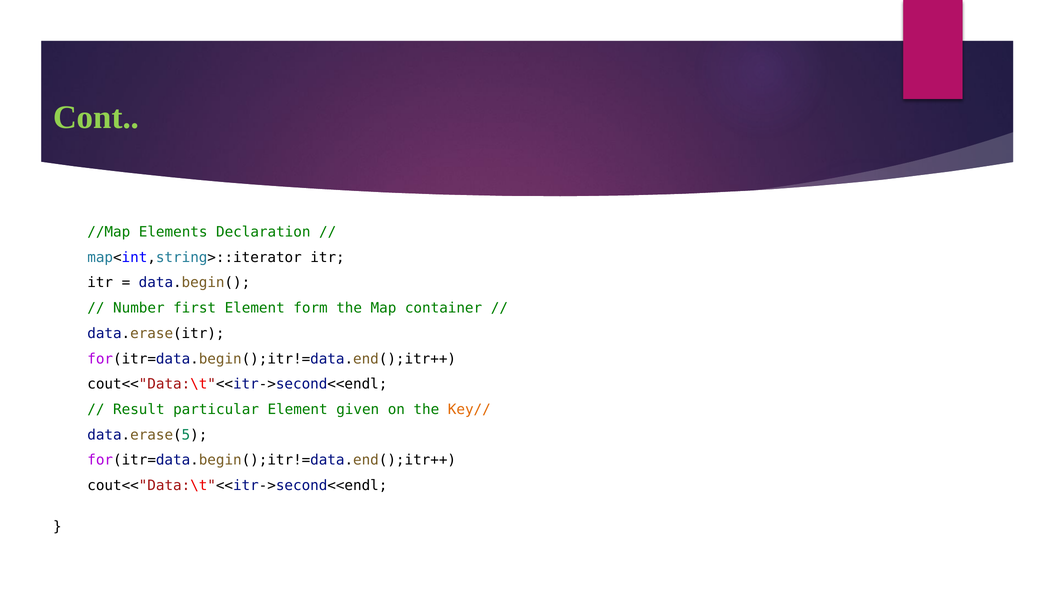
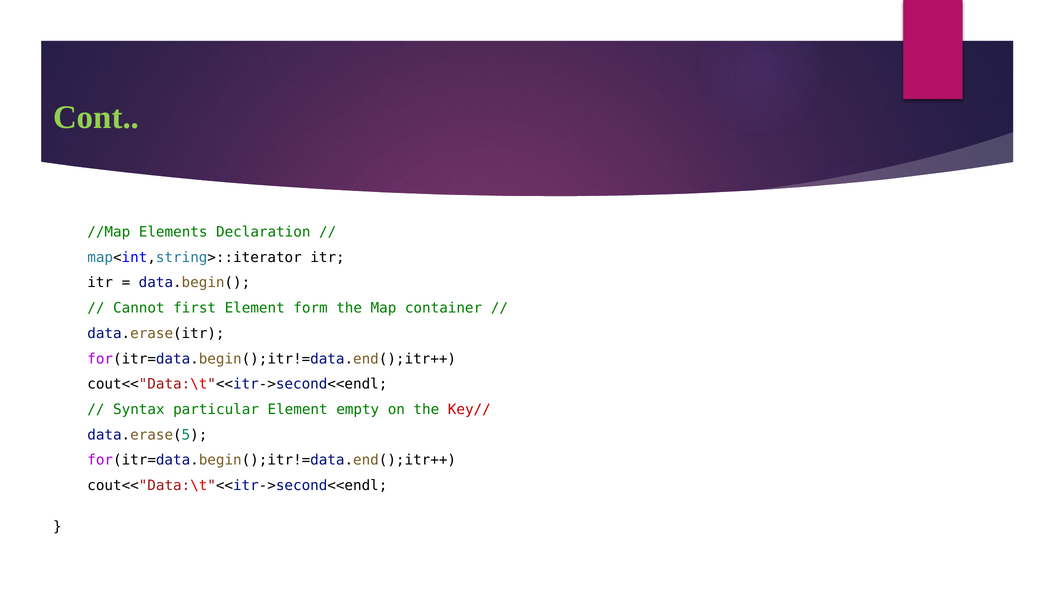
Number: Number -> Cannot
Result: Result -> Syntax
given: given -> empty
Key// colour: orange -> red
